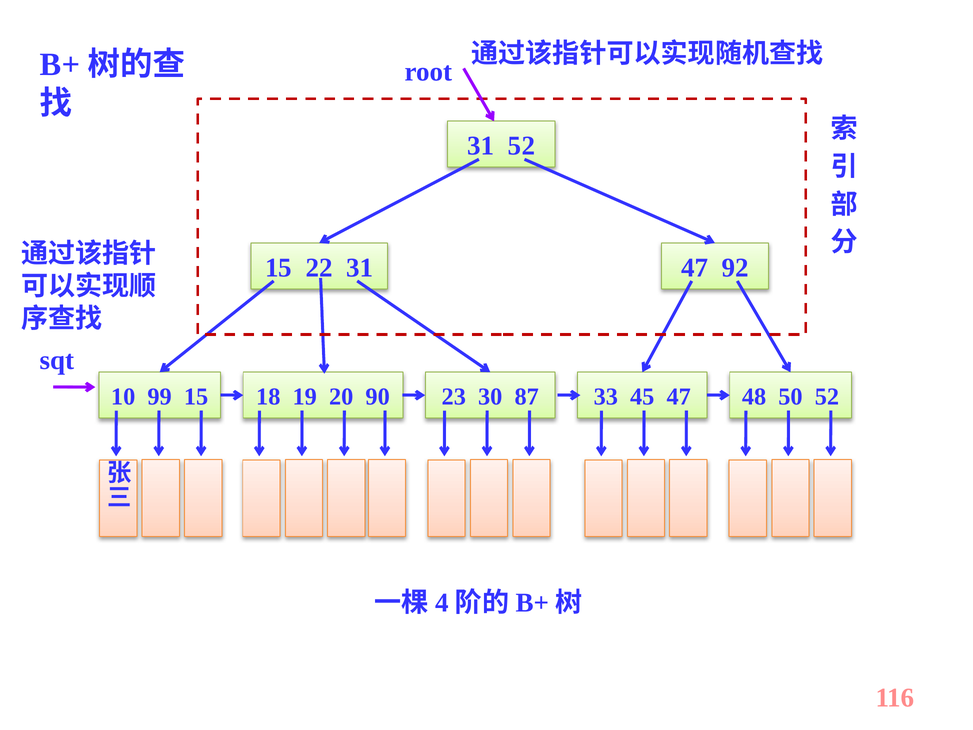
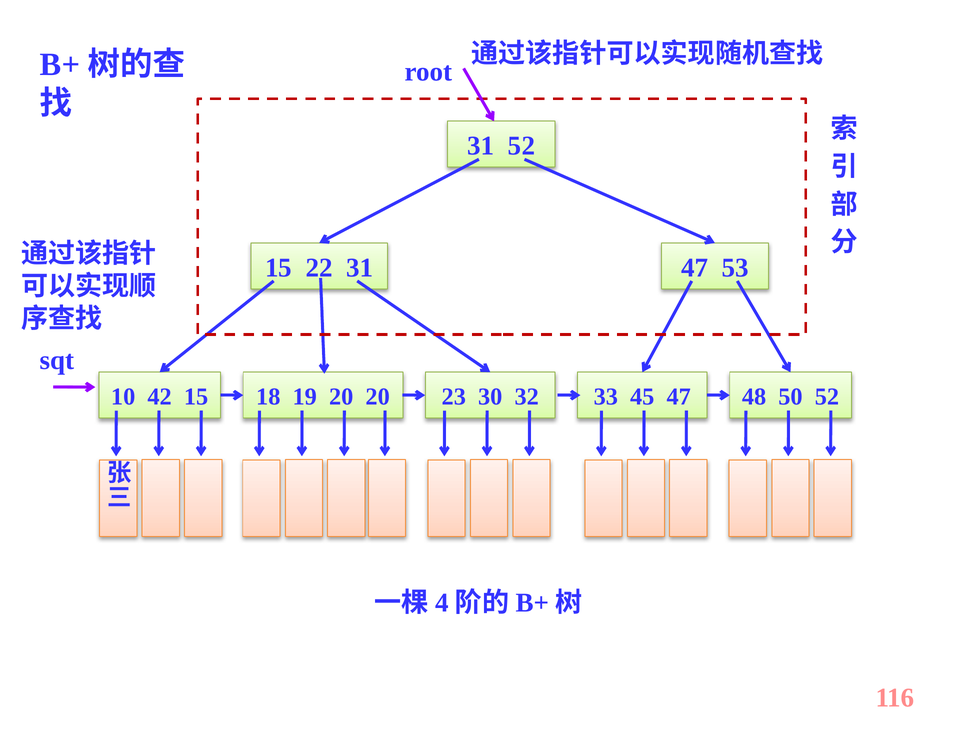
92: 92 -> 53
99: 99 -> 42
20 90: 90 -> 20
87: 87 -> 32
